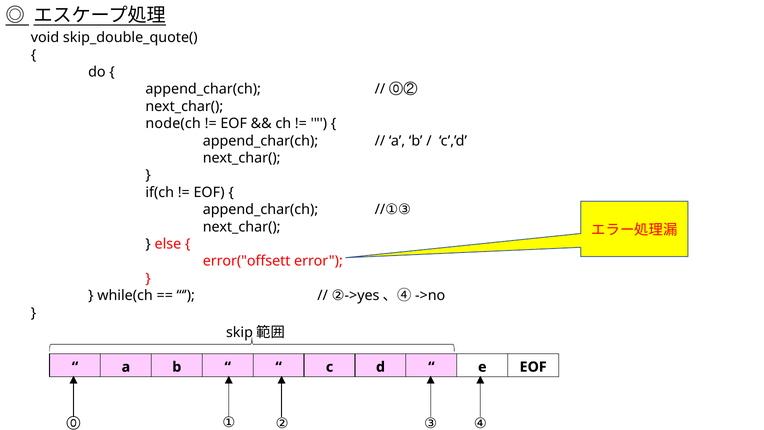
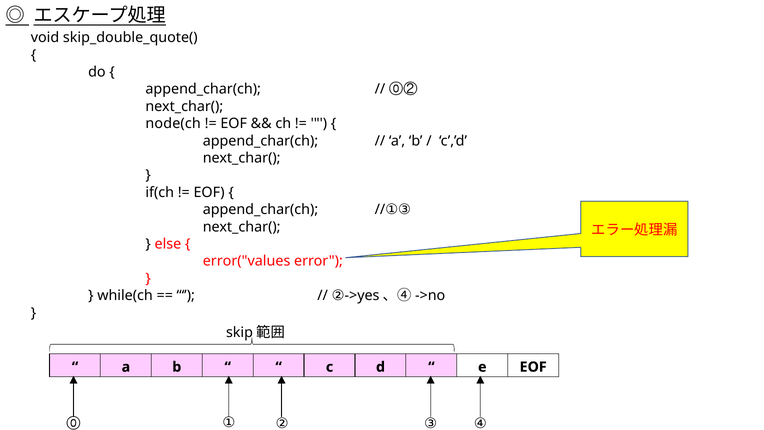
error("offsett: error("offsett -> error("values
